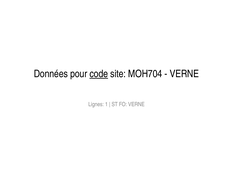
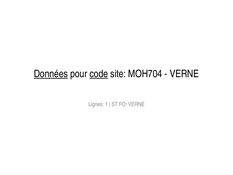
Données underline: none -> present
